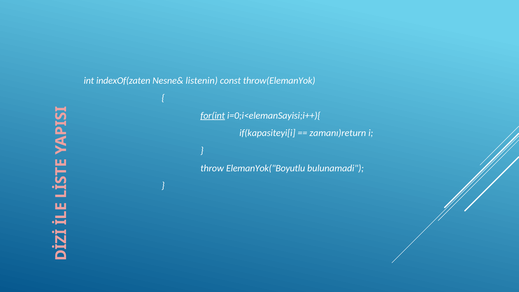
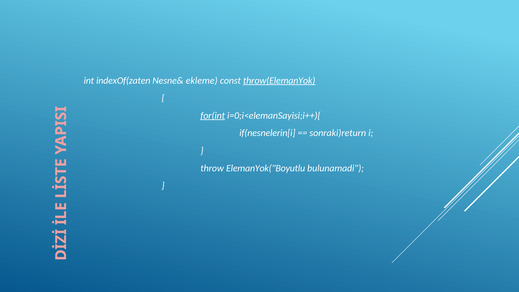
listenin: listenin -> ekleme
throw(ElemanYok underline: none -> present
if(kapasiteyi[i: if(kapasiteyi[i -> if(nesnelerin[i
zamanı)return: zamanı)return -> sonraki)return
